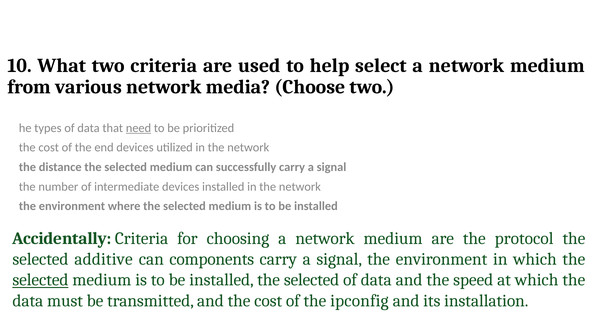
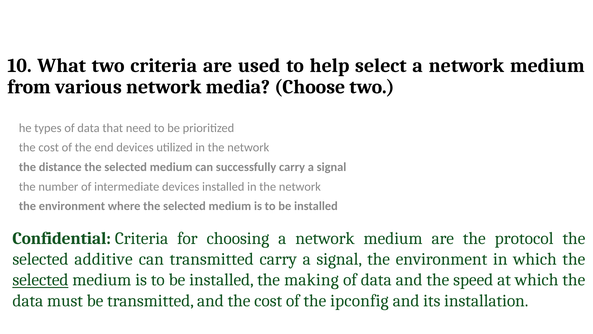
need underline: present -> none
Accidentally: Accidentally -> Confidential
can components: components -> transmitted
installed the selected: selected -> making
